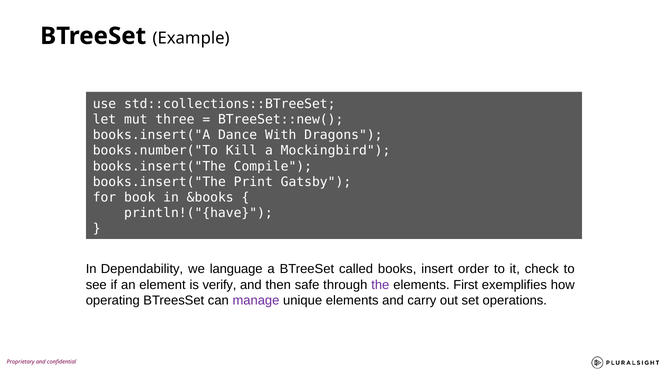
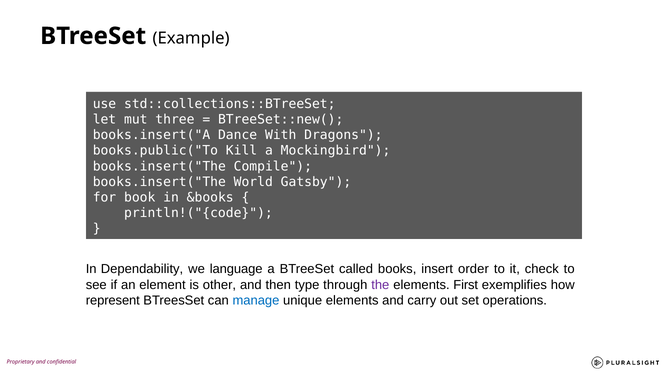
books.number("To: books.number("To -> books.public("To
Print: Print -> World
println!("{have: println!("{have -> println!("{code
verify: verify -> other
safe: safe -> type
operating: operating -> represent
manage colour: purple -> blue
